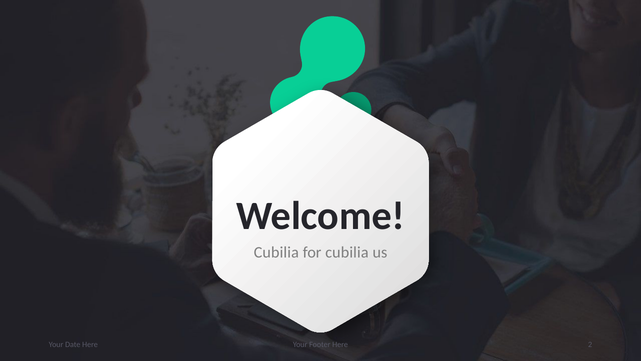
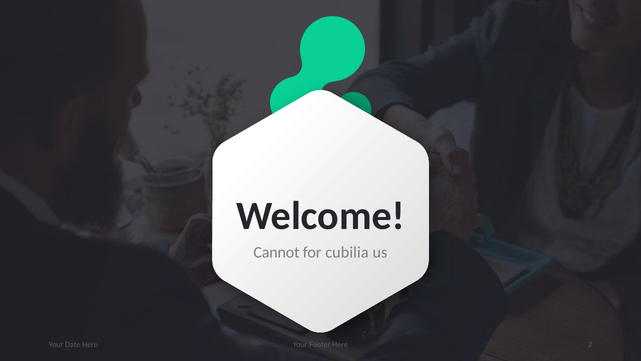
Cubilia at (276, 252): Cubilia -> Cannot
